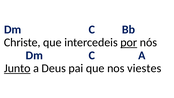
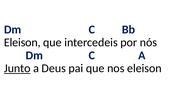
Christe at (22, 42): Christe -> Eleison
por underline: present -> none
nos viestes: viestes -> eleison
